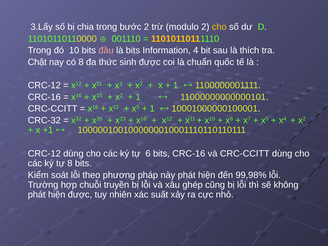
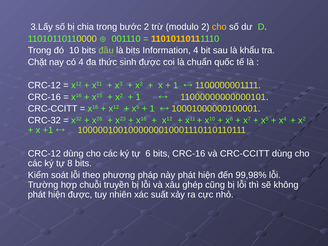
đầu colour: pink -> light green
thích: thích -> khẩu
có 8: 8 -> 4
